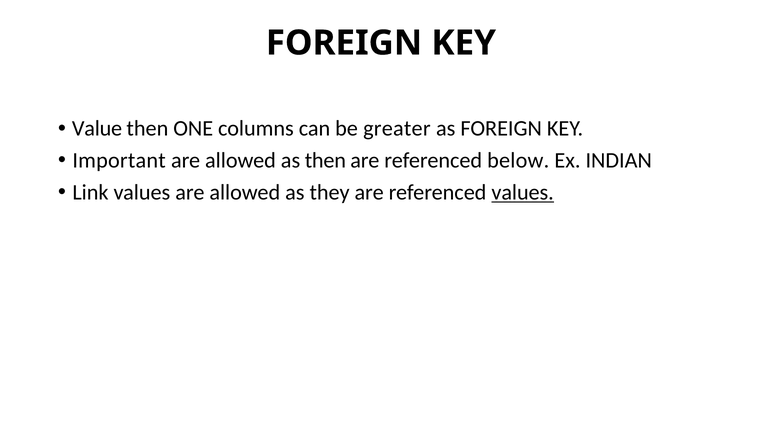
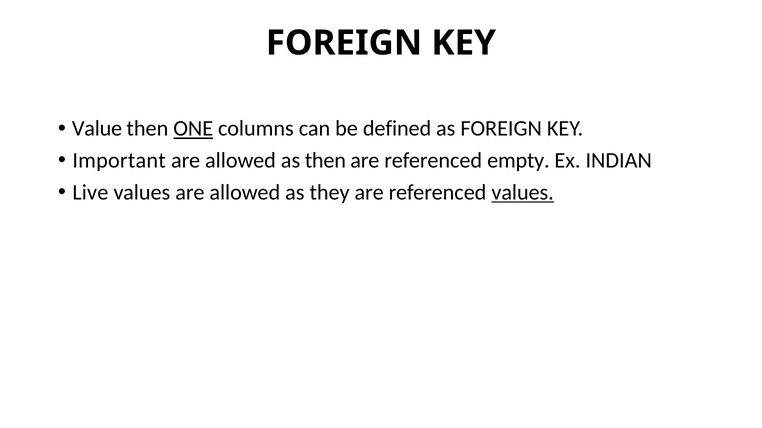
ONE underline: none -> present
greater: greater -> defined
below: below -> empty
Link: Link -> Live
